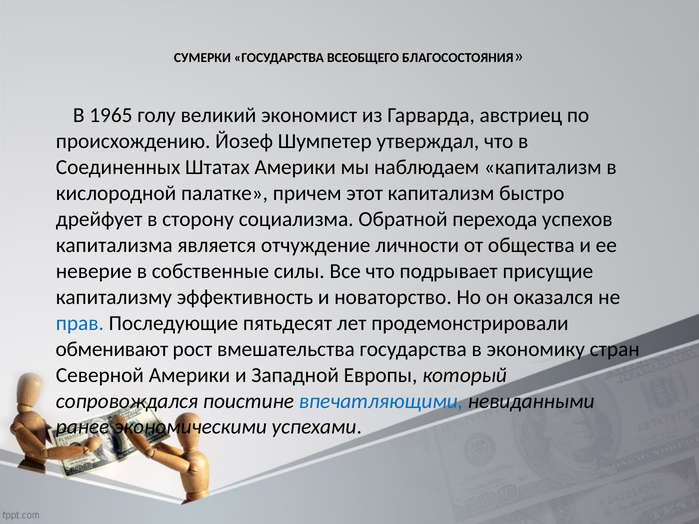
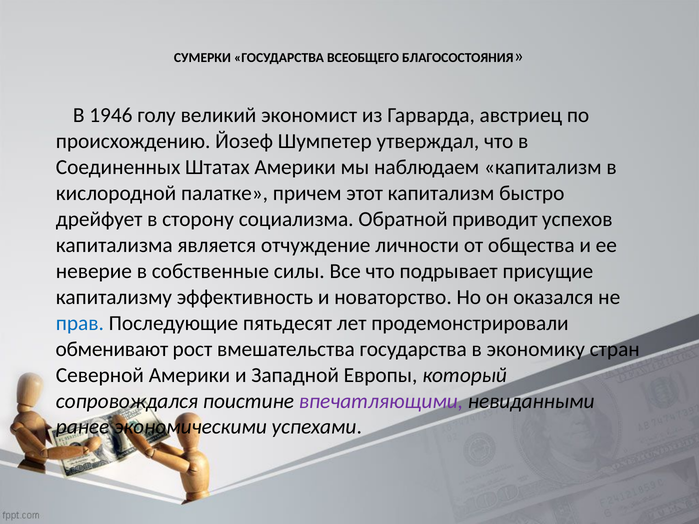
1965: 1965 -> 1946
перехода: перехода -> приводит
впечатляющими colour: blue -> purple
